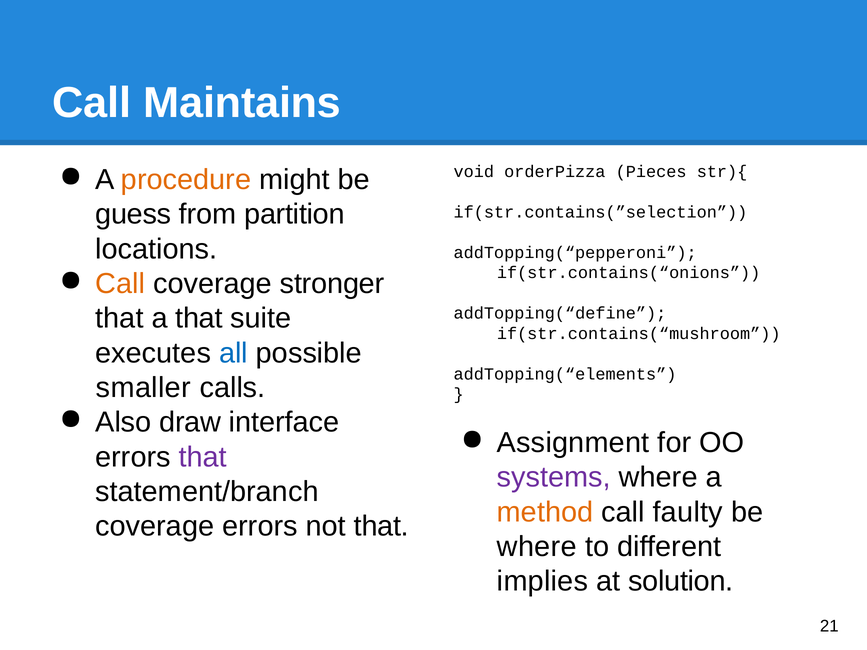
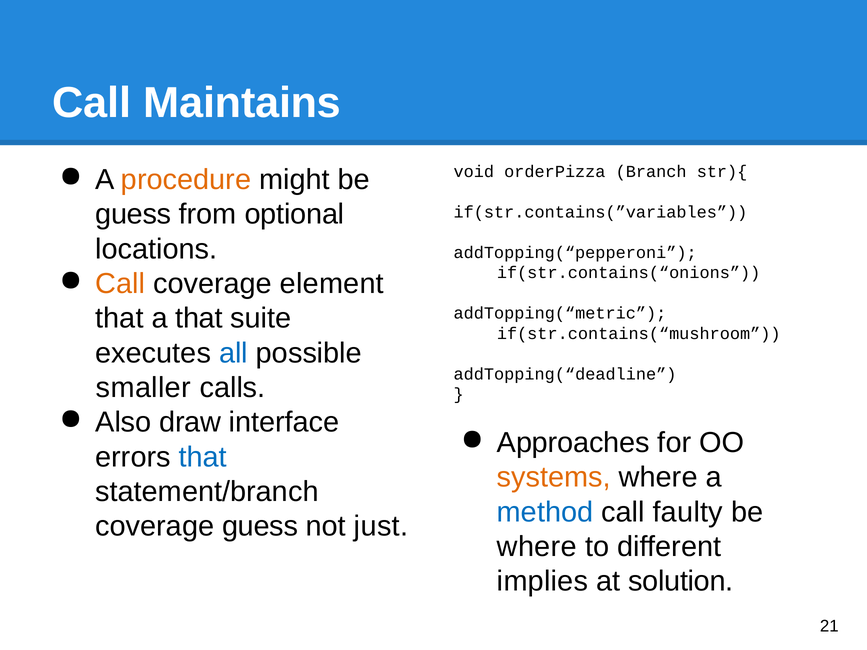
Pieces: Pieces -> Branch
partition: partition -> optional
if(str.contains(”selection: if(str.contains(”selection -> if(str.contains(”variables
stronger: stronger -> element
addTopping(“define: addTopping(“define -> addTopping(“metric
addTopping(“elements: addTopping(“elements -> addTopping(“deadline
Assignment: Assignment -> Approaches
that at (203, 457) colour: purple -> blue
systems colour: purple -> orange
method colour: orange -> blue
coverage errors: errors -> guess
not that: that -> just
